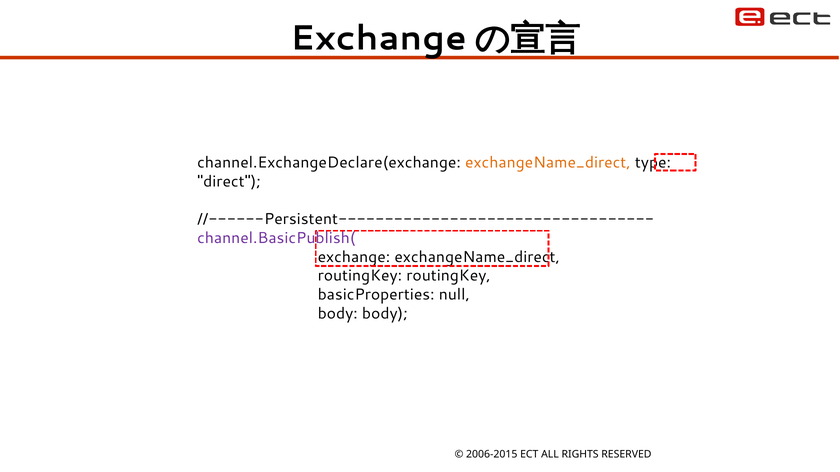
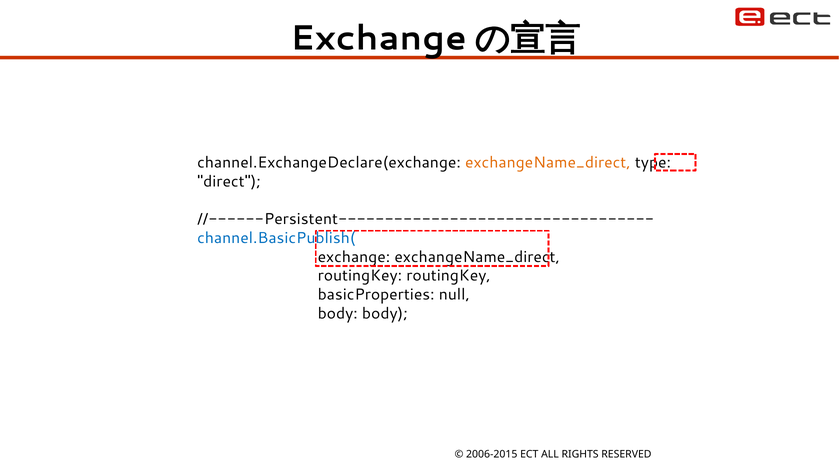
channel.BasicPublish( colour: purple -> blue
